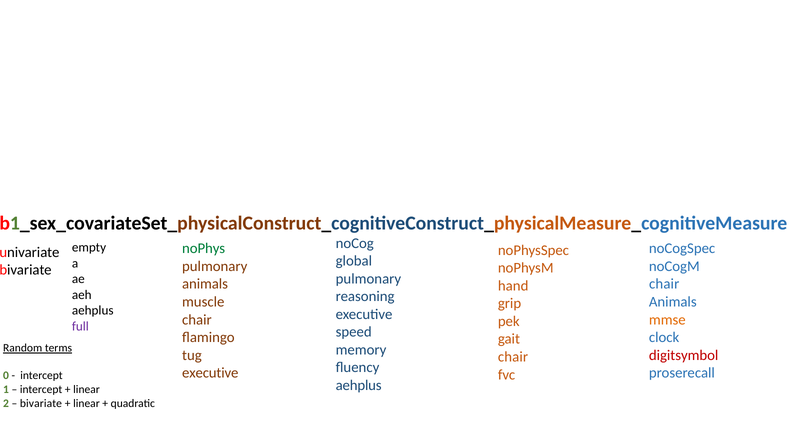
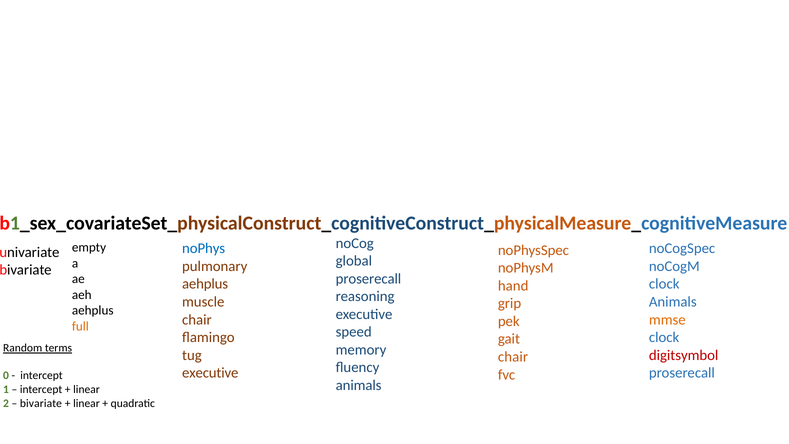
noPhys colour: green -> blue
pulmonary at (368, 279): pulmonary -> proserecall
animals at (205, 284): animals -> aehplus
chair at (664, 284): chair -> clock
full colour: purple -> orange
aehplus at (359, 385): aehplus -> animals
